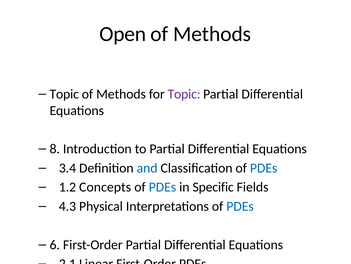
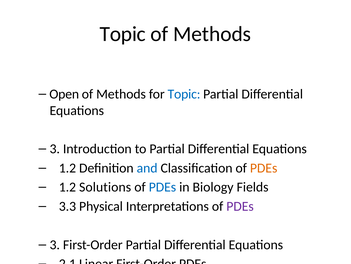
Open at (123, 34): Open -> Topic
Topic at (64, 94): Topic -> Open
Topic at (184, 94) colour: purple -> blue
8 at (55, 148): 8 -> 3
3.4 at (67, 168): 3.4 -> 1.2
PDEs at (264, 168) colour: blue -> orange
1.2 Concepts: Concepts -> Solutions
in Specific: Specific -> Biology
4.3 at (67, 206): 4.3 -> 3.3
PDEs at (240, 206) colour: blue -> purple
6 at (55, 244): 6 -> 3
